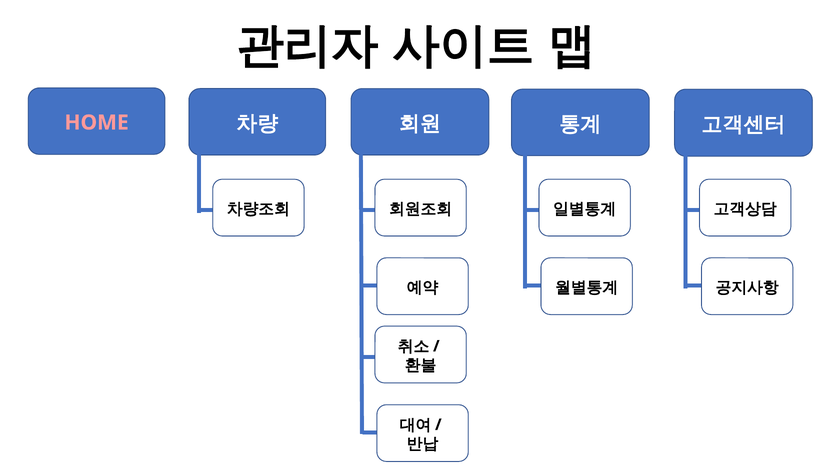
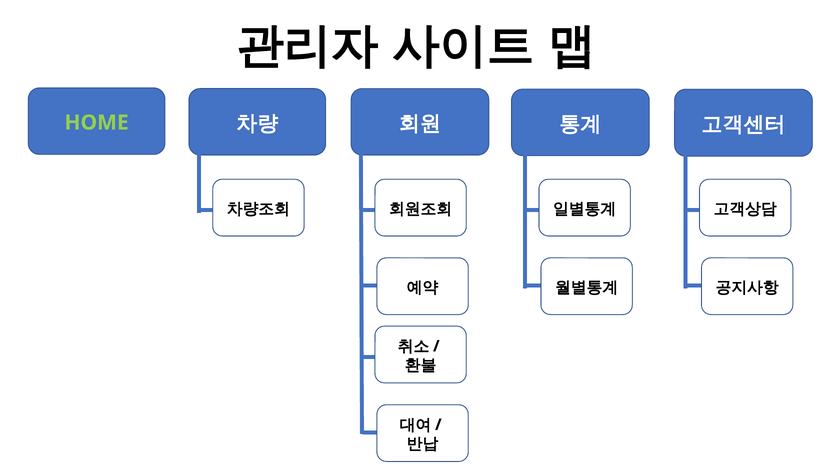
HOME colour: pink -> light green
